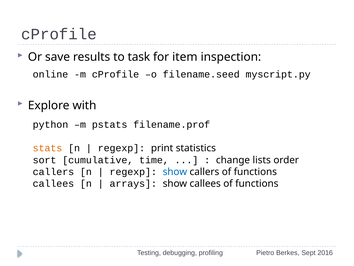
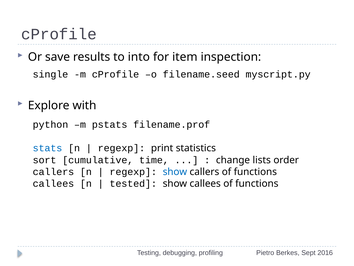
task: task -> into
online: online -> single
stats colour: orange -> blue
arrays: arrays -> tested
